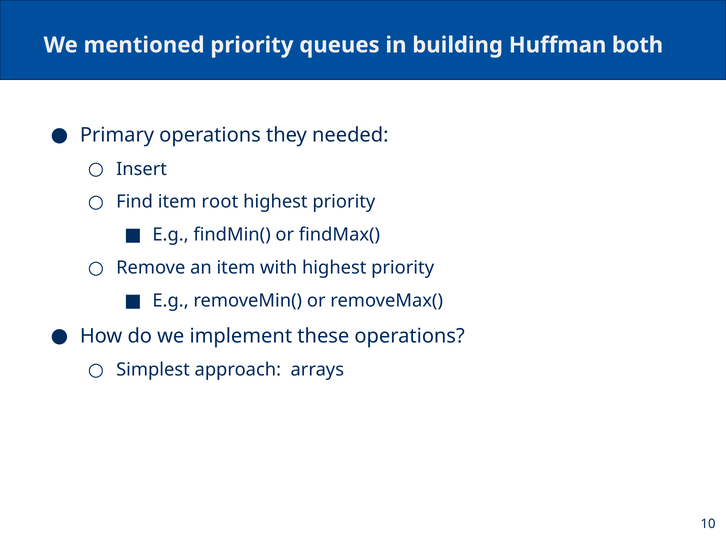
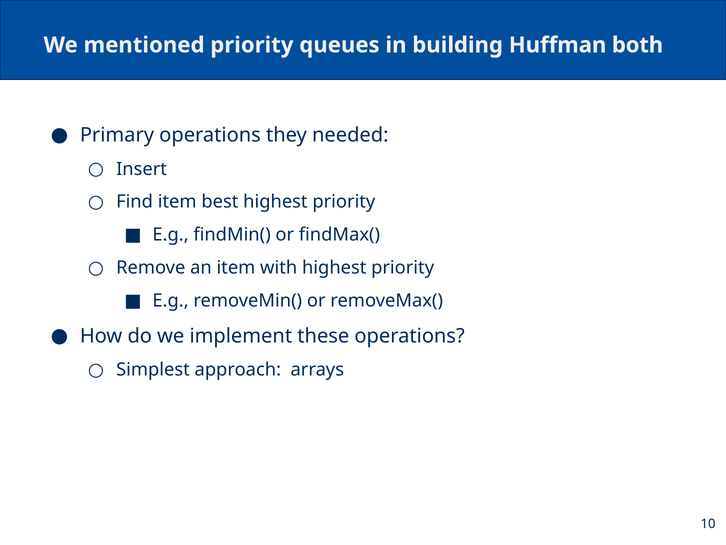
root: root -> best
